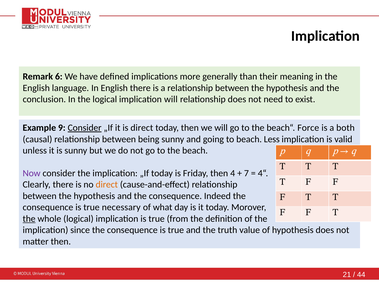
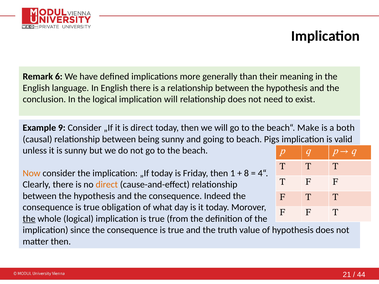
Consider at (85, 128) underline: present -> none
Force: Force -> Make
Less: Less -> Pigs
Now colour: purple -> orange
4: 4 -> 1
7: 7 -> 8
necessary: necessary -> obligation
